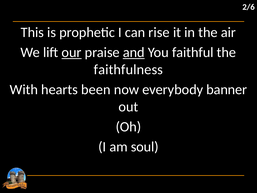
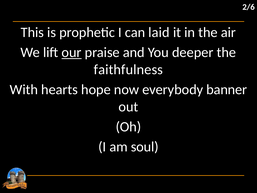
rise: rise -> laid
and underline: present -> none
faithful: faithful -> deeper
been: been -> hope
